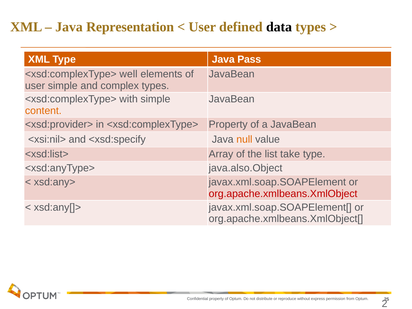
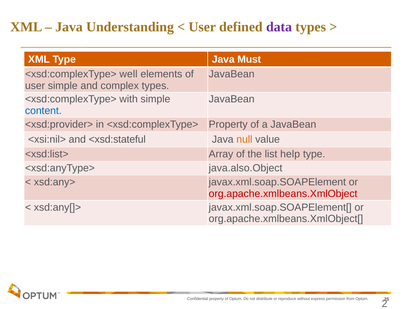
Representation: Representation -> Understanding
data colour: black -> purple
Pass: Pass -> Must
content colour: orange -> blue
<xsd:specify: <xsd:specify -> <xsd:stateful
take: take -> help
